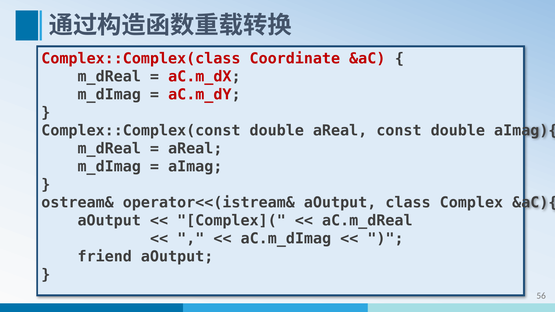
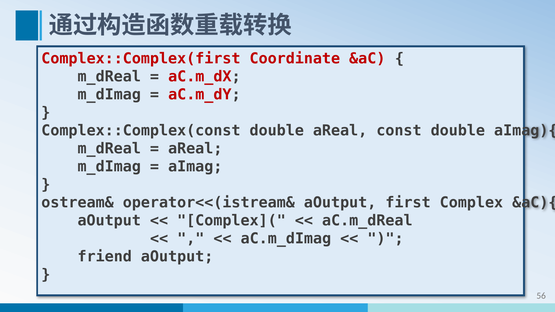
Complex::Complex(class: Complex::Complex(class -> Complex::Complex(first
class: class -> first
